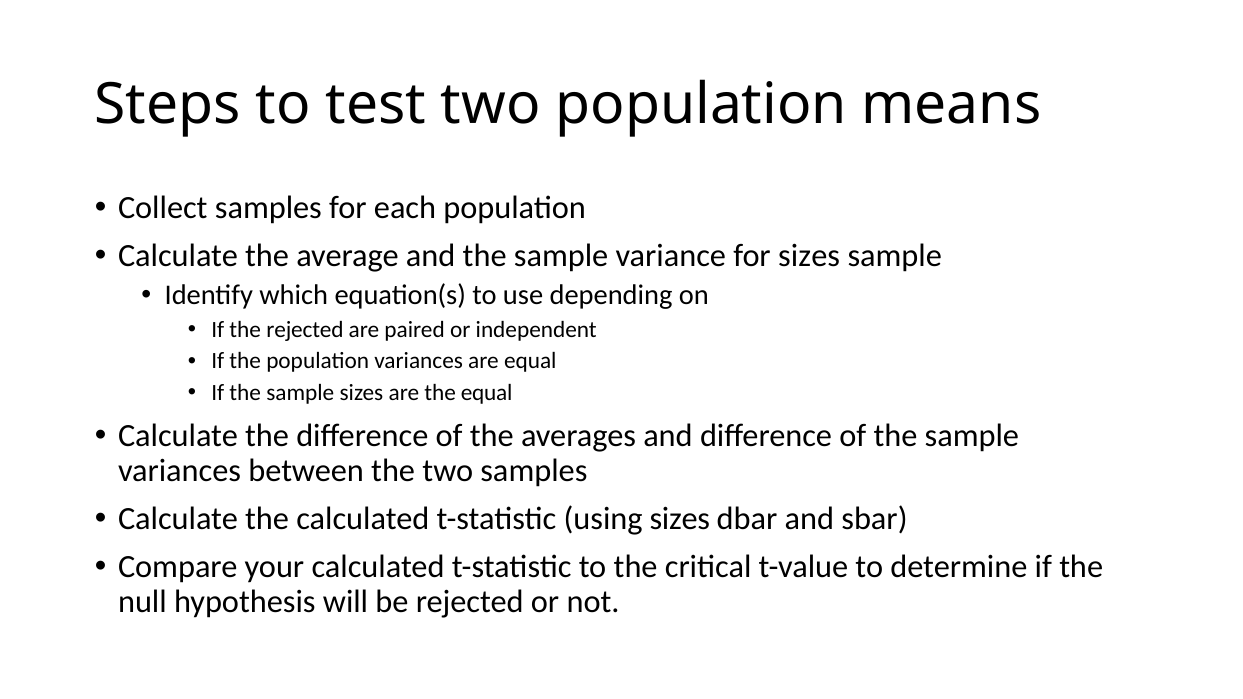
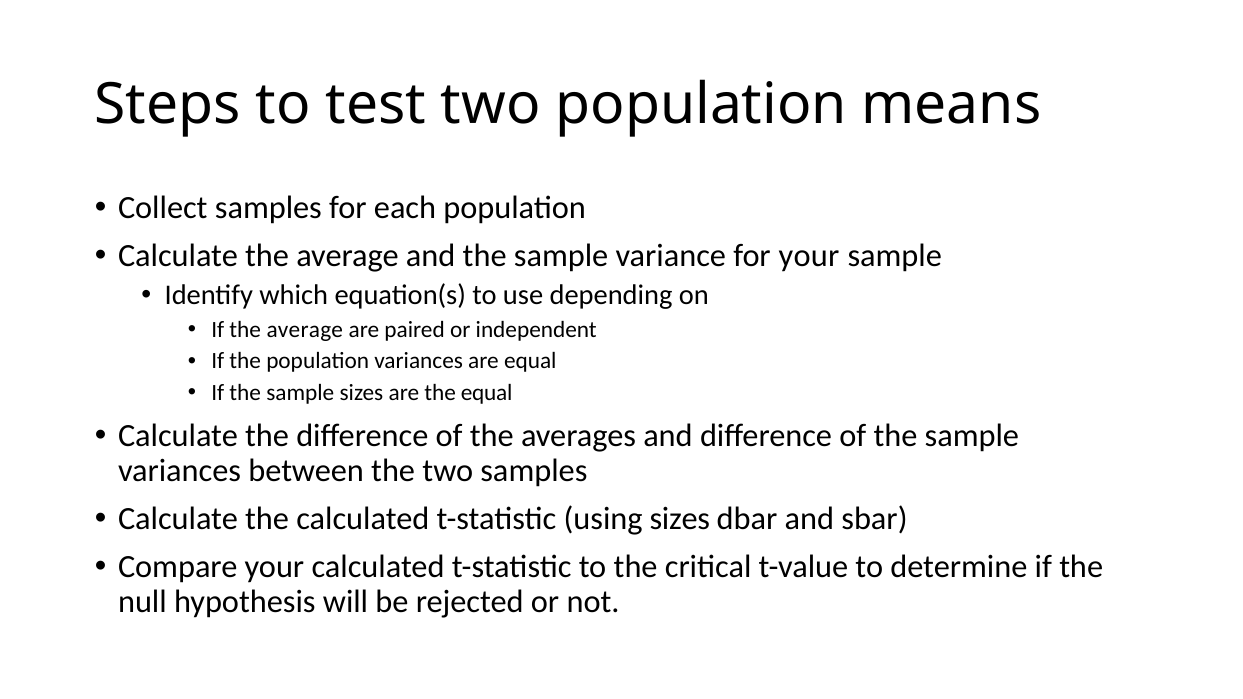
for sizes: sizes -> your
If the rejected: rejected -> average
